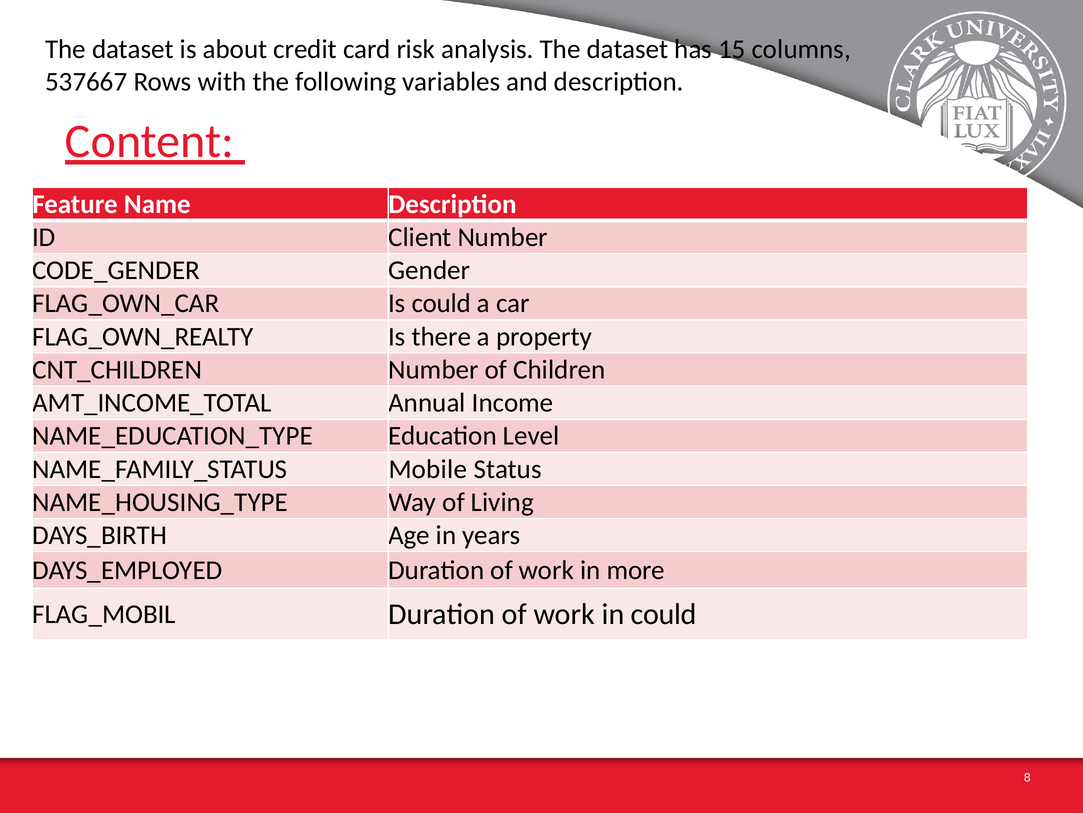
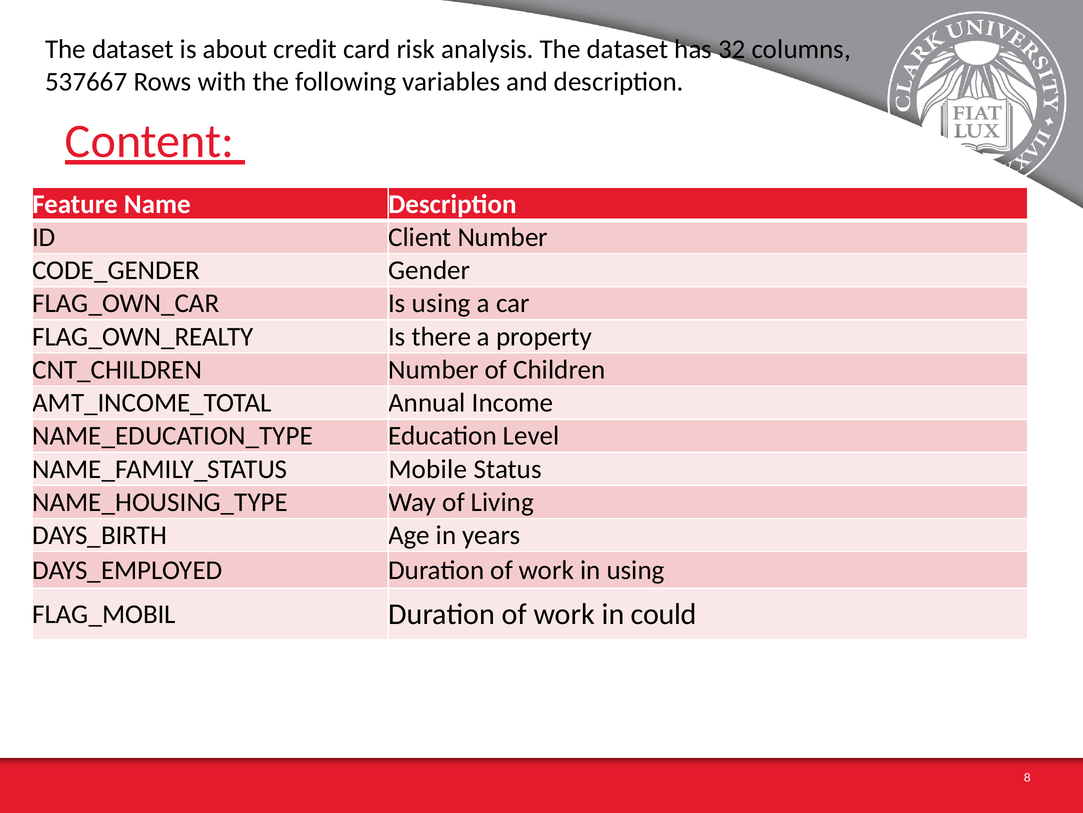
15: 15 -> 32
Is could: could -> using
in more: more -> using
